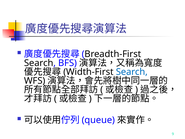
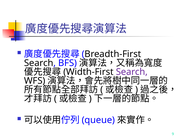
Search at (132, 72) colour: blue -> purple
